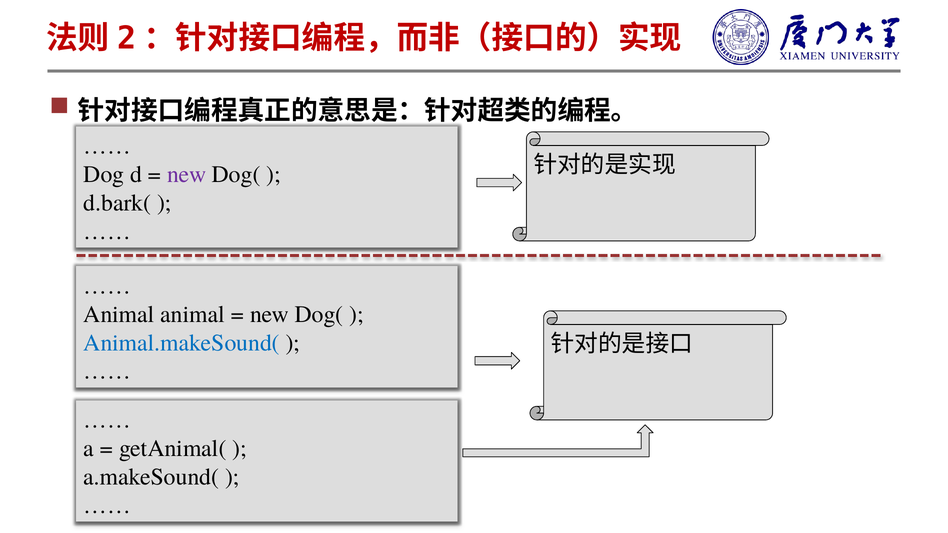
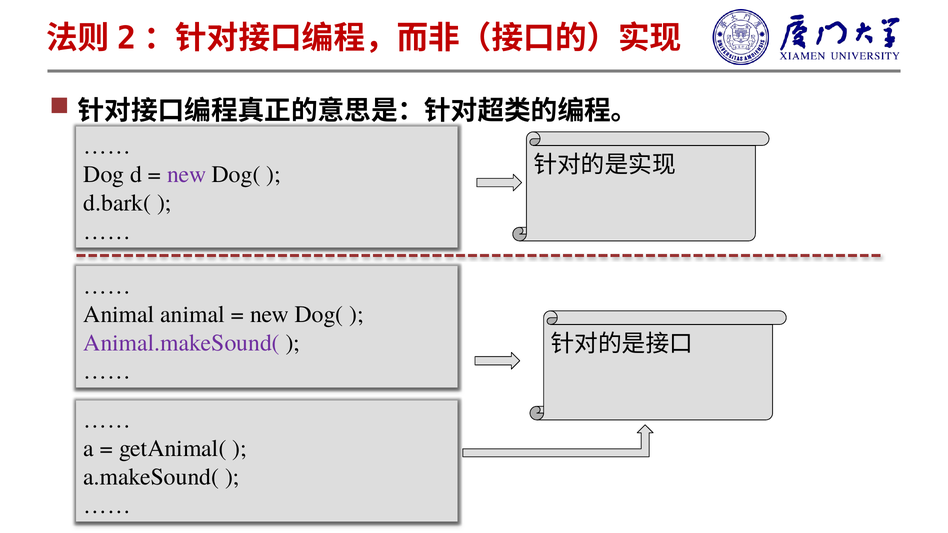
Animal.makeSound( colour: blue -> purple
